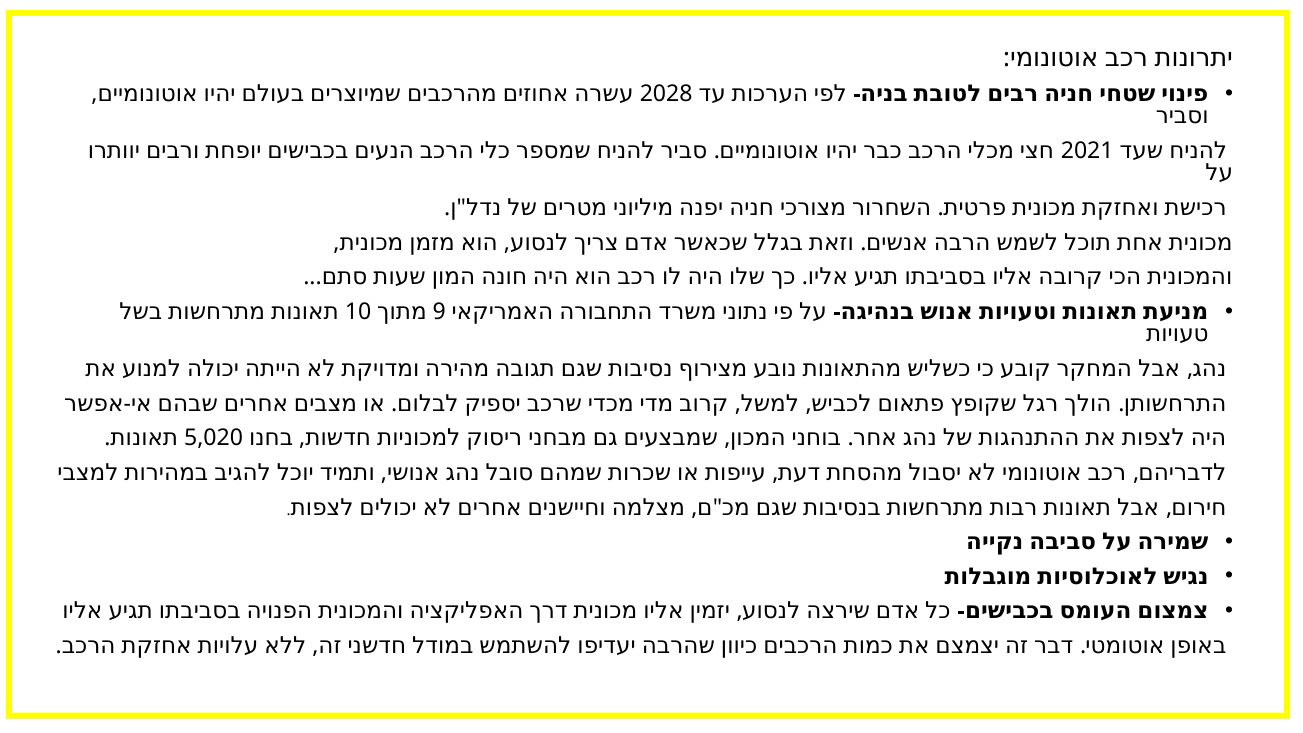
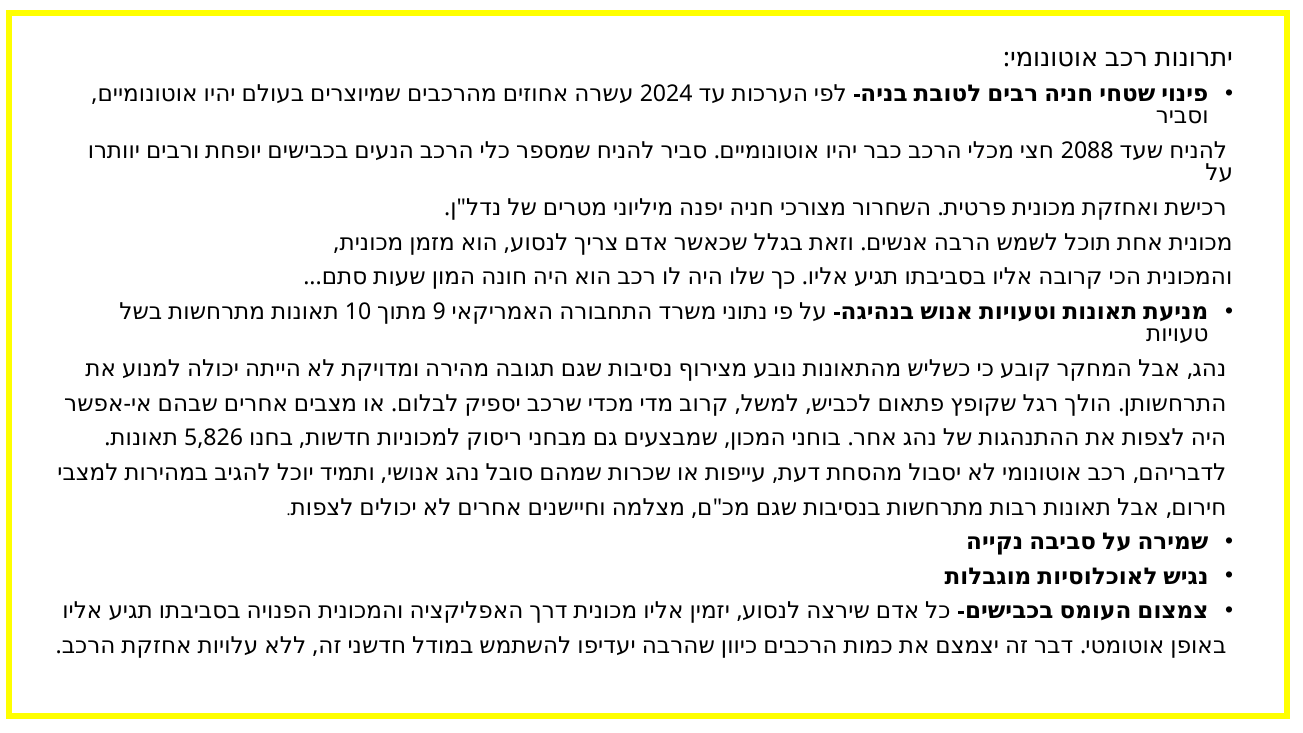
2028: 2028 -> 2024
2021: 2021 -> 2088
5,020: 5,020 -> 5,826
